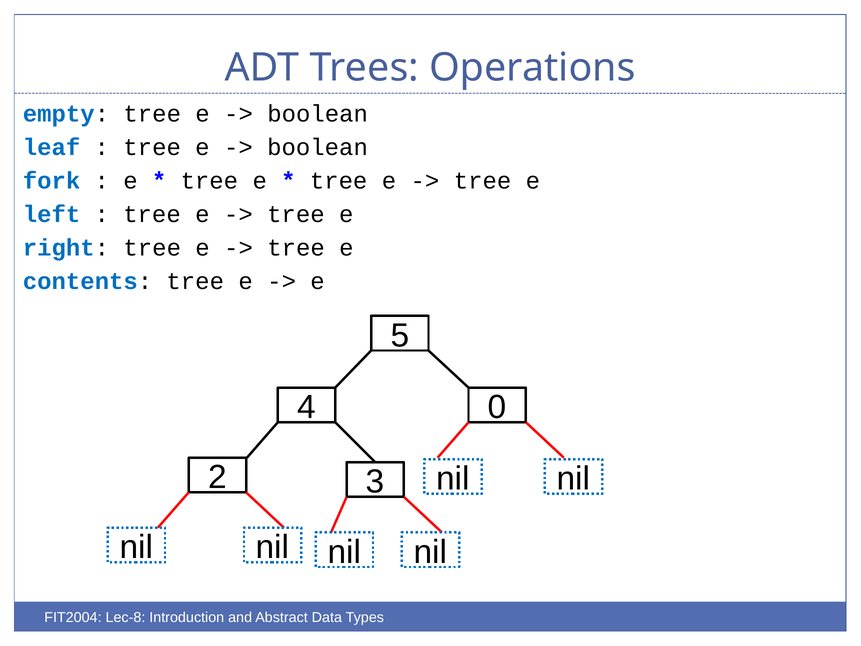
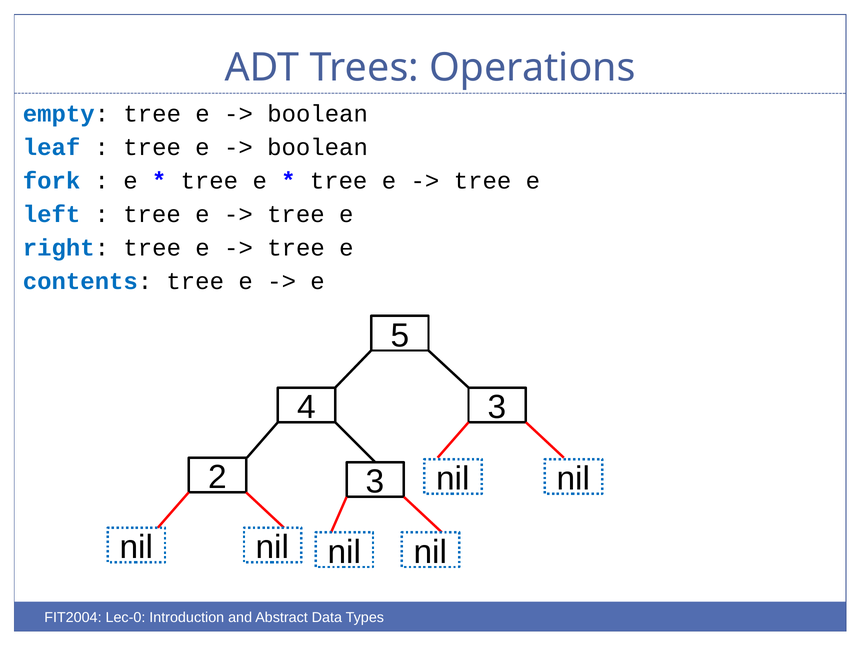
4 0: 0 -> 3
Lec-8: Lec-8 -> Lec-0
